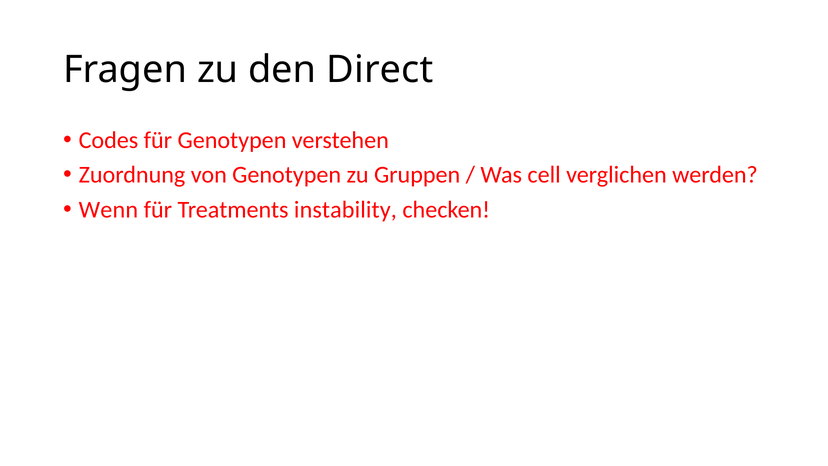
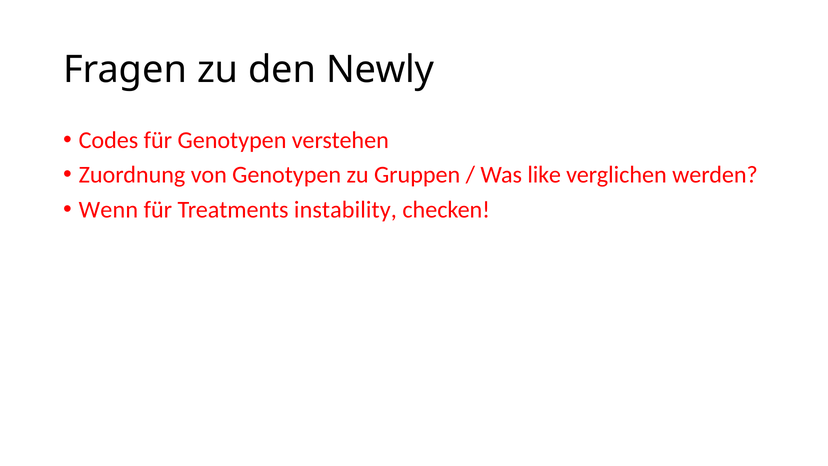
Direct: Direct -> Newly
cell: cell -> like
